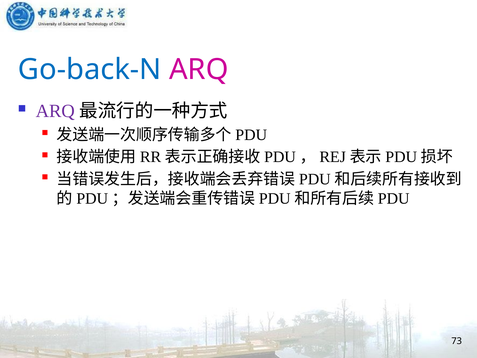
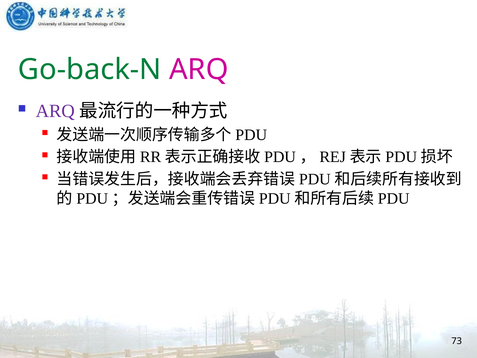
Go-back-N colour: blue -> green
